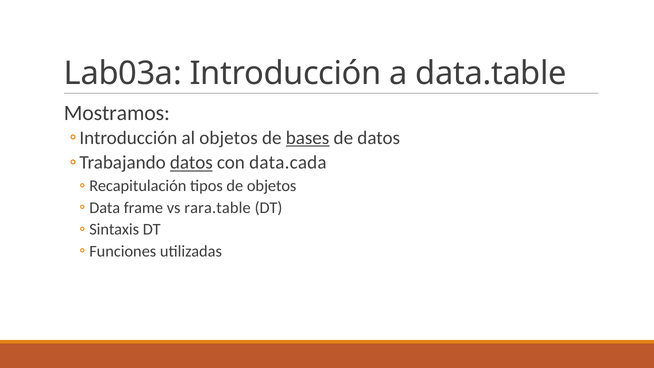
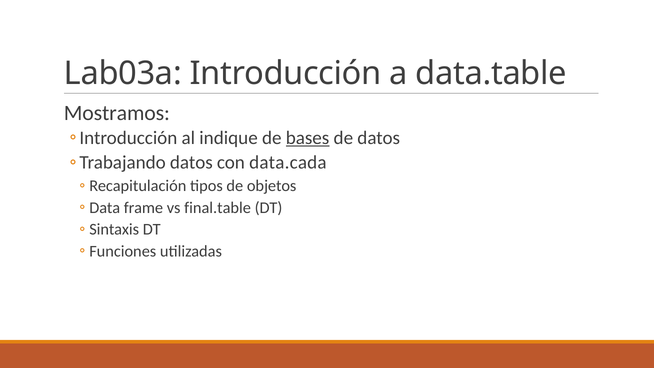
al objetos: objetos -> indique
datos at (191, 163) underline: present -> none
rara.table: rara.table -> final.table
